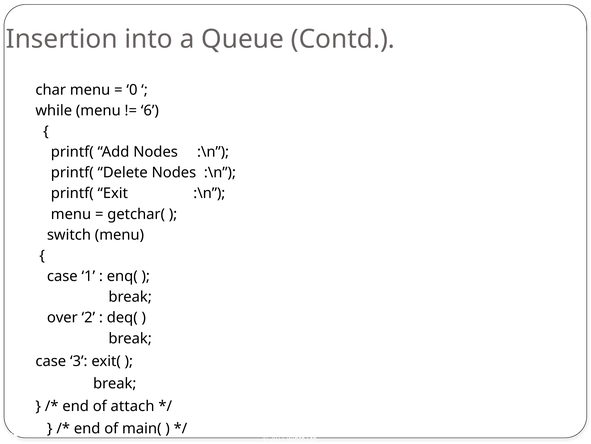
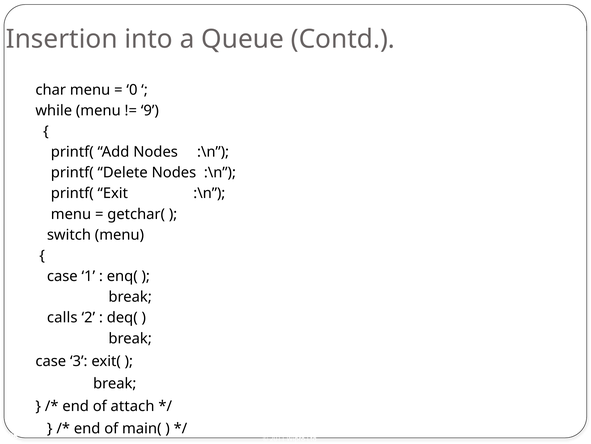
6: 6 -> 9
over: over -> calls
